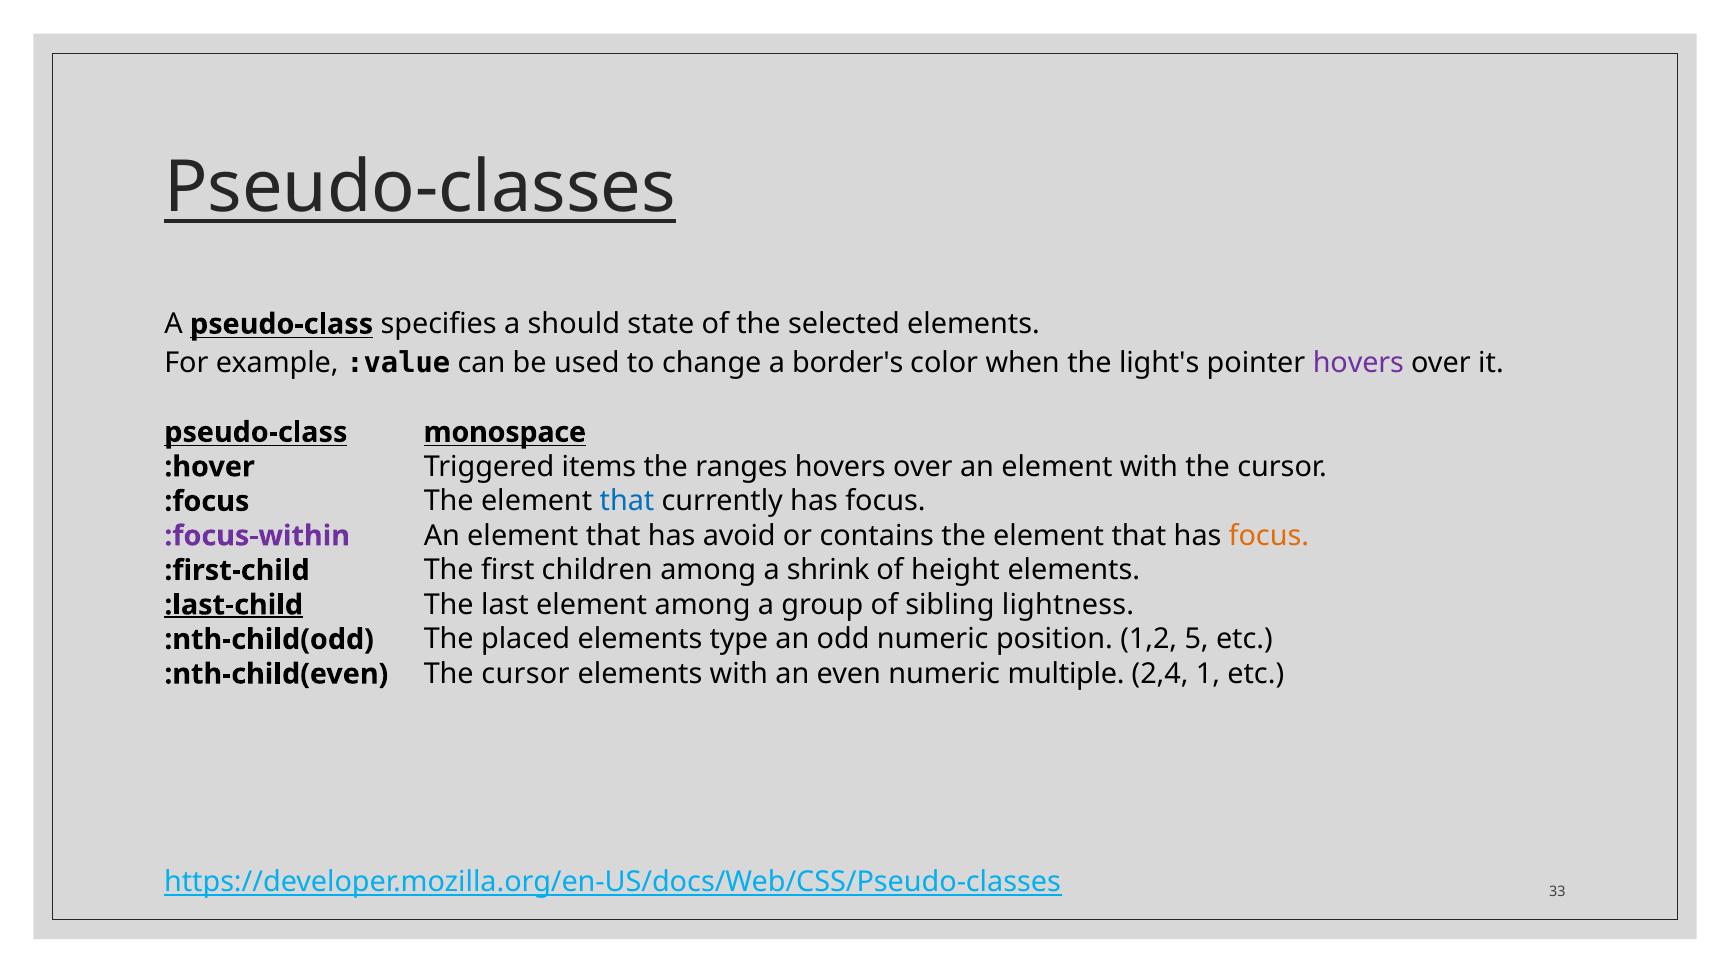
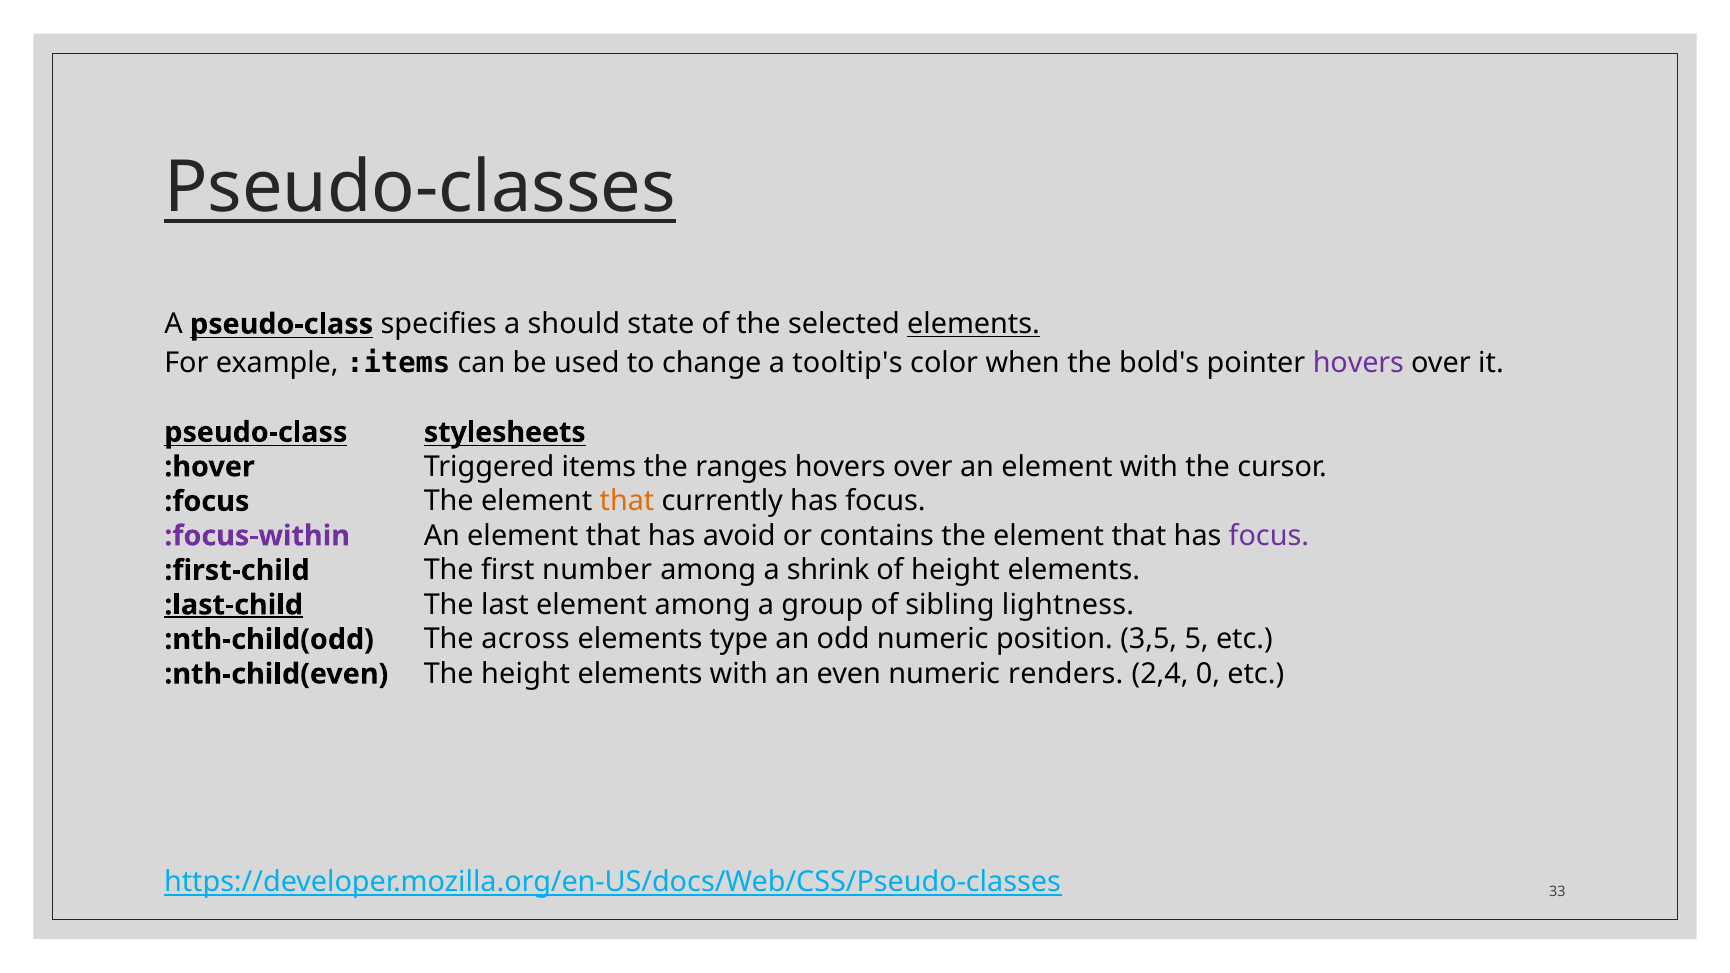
elements at (973, 324) underline: none -> present
:value: :value -> :items
border's: border's -> tooltip's
light's: light's -> bold's
monospace: monospace -> stylesheets
that at (627, 501) colour: blue -> orange
focus at (1269, 536) colour: orange -> purple
children: children -> number
placed: placed -> across
1,2: 1,2 -> 3,5
:nth-child(even The cursor: cursor -> height
multiple: multiple -> renders
1: 1 -> 0
